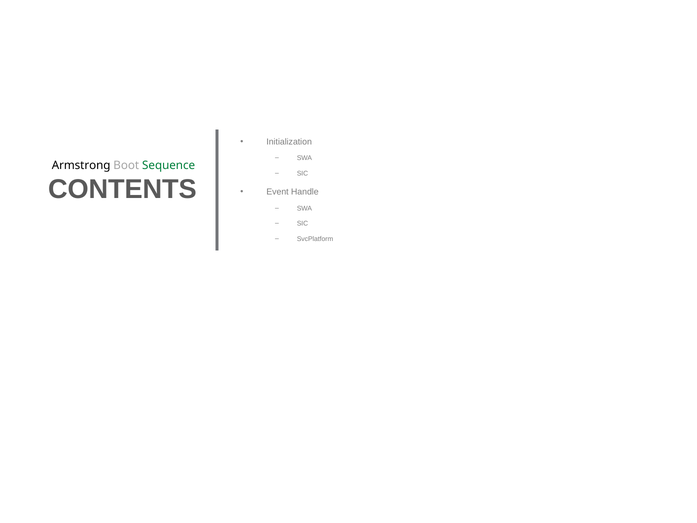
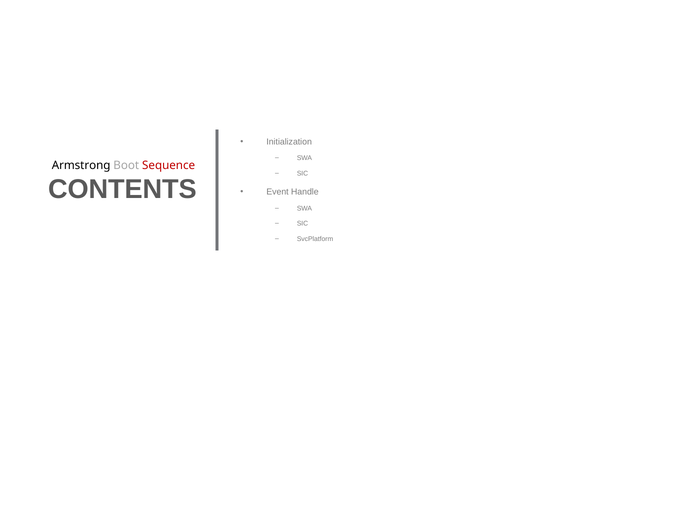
Sequence colour: green -> red
